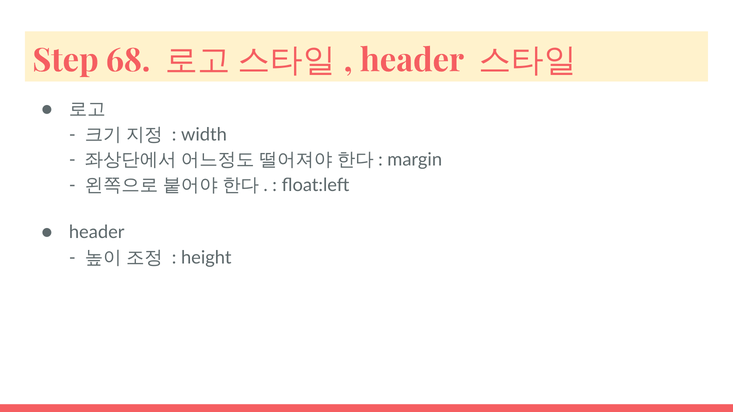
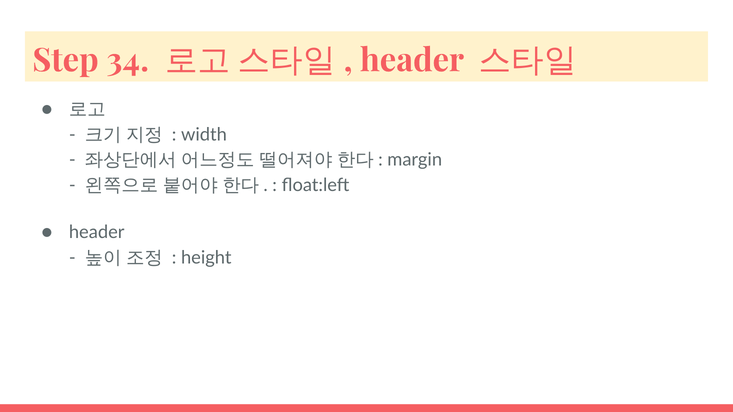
68: 68 -> 34
